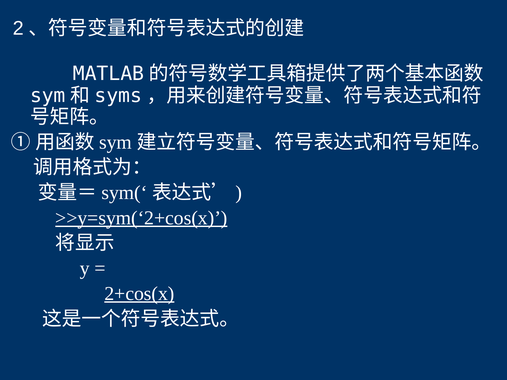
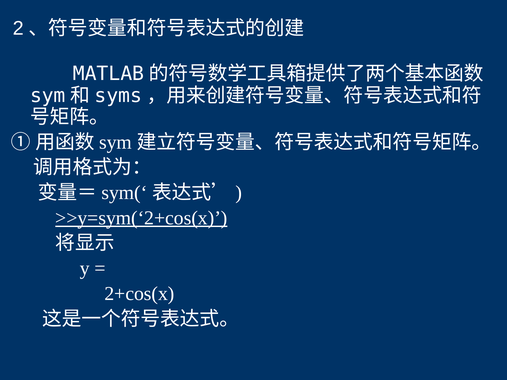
2+cos(x underline: present -> none
